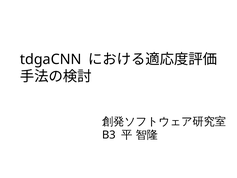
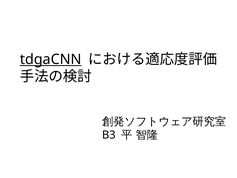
tdgaCNN underline: none -> present
